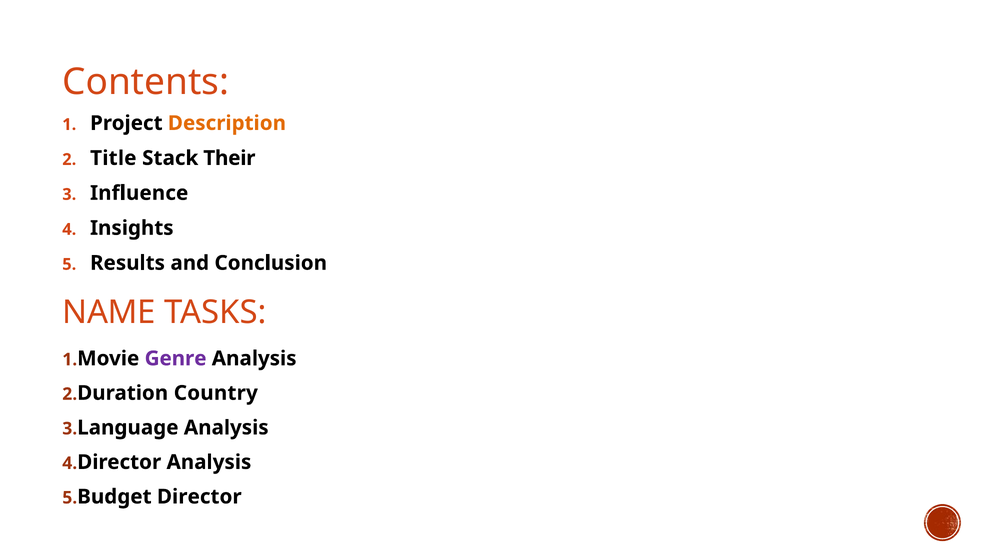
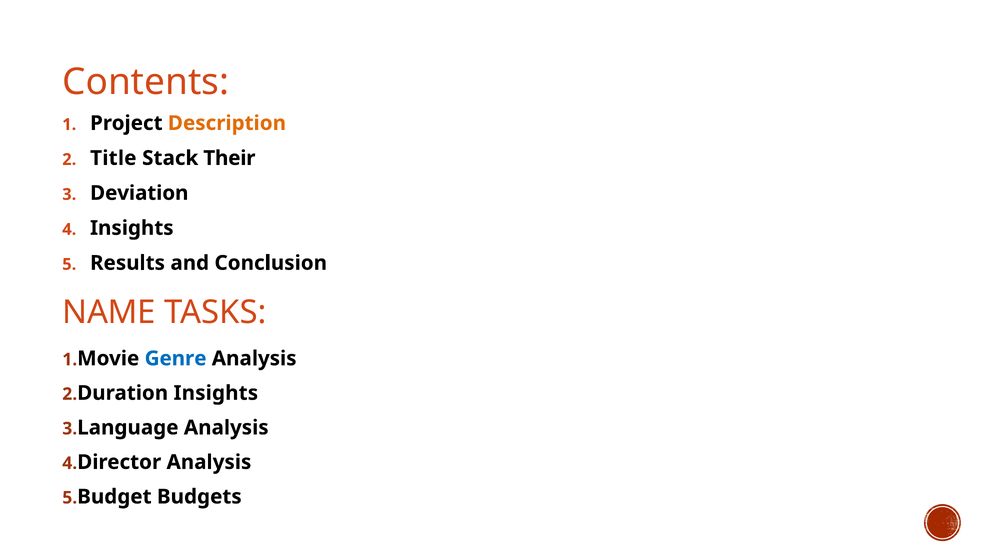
Influence: Influence -> Deviation
Genre colour: purple -> blue
Country at (216, 394): Country -> Insights
Director: Director -> Budgets
